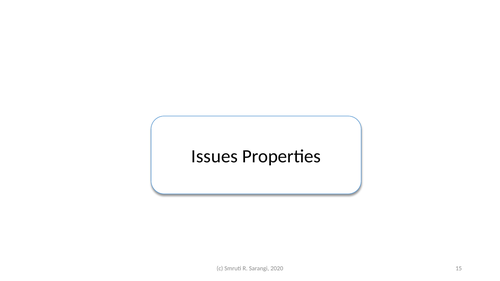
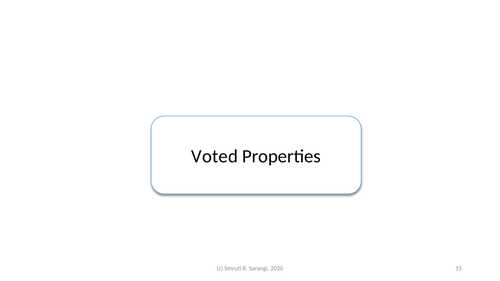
Issues: Issues -> Voted
